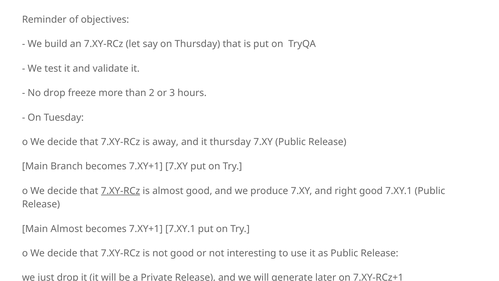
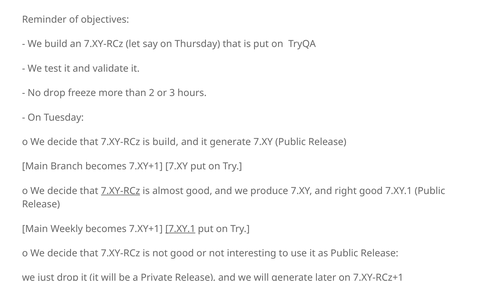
is away: away -> build
it thursday: thursday -> generate
Main Almost: Almost -> Weekly
7.XY.1 at (180, 229) underline: none -> present
